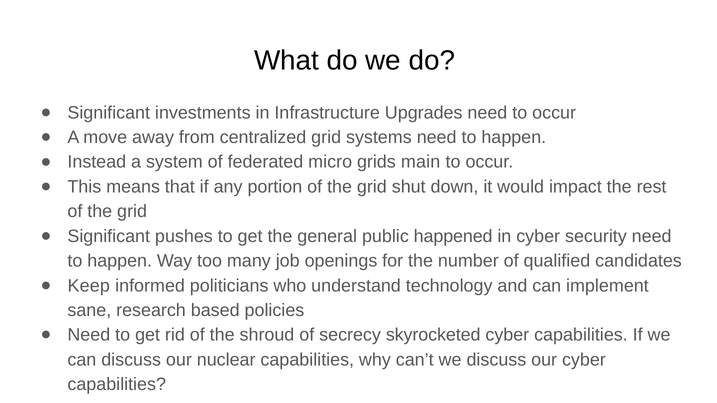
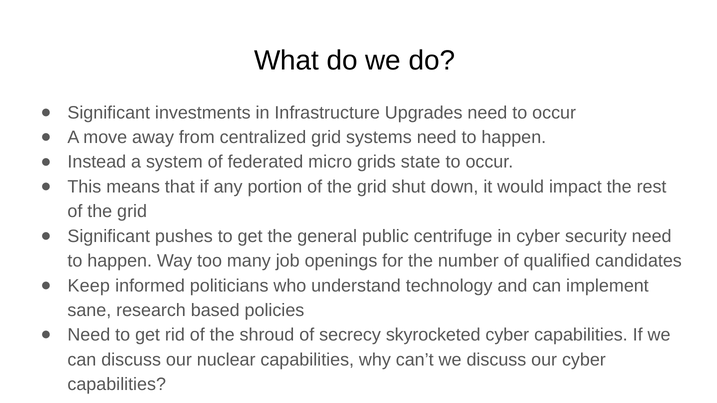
main: main -> state
happened: happened -> centrifuge
